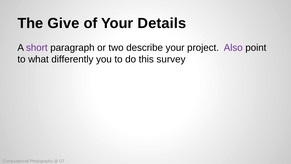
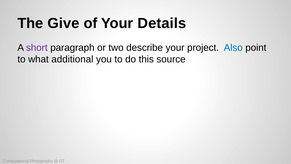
Also colour: purple -> blue
differently: differently -> additional
survey: survey -> source
